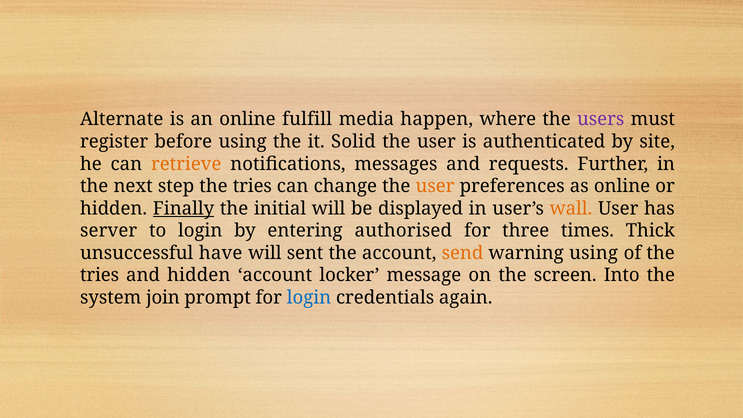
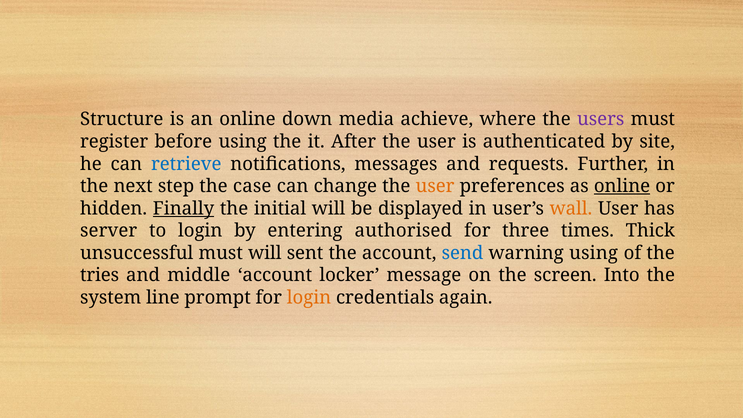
Alternate: Alternate -> Structure
fulfill: fulfill -> down
happen: happen -> achieve
Solid: Solid -> After
retrieve colour: orange -> blue
step the tries: tries -> case
online at (622, 186) underline: none -> present
unsuccessful have: have -> must
send colour: orange -> blue
and hidden: hidden -> middle
join: join -> line
login at (309, 298) colour: blue -> orange
